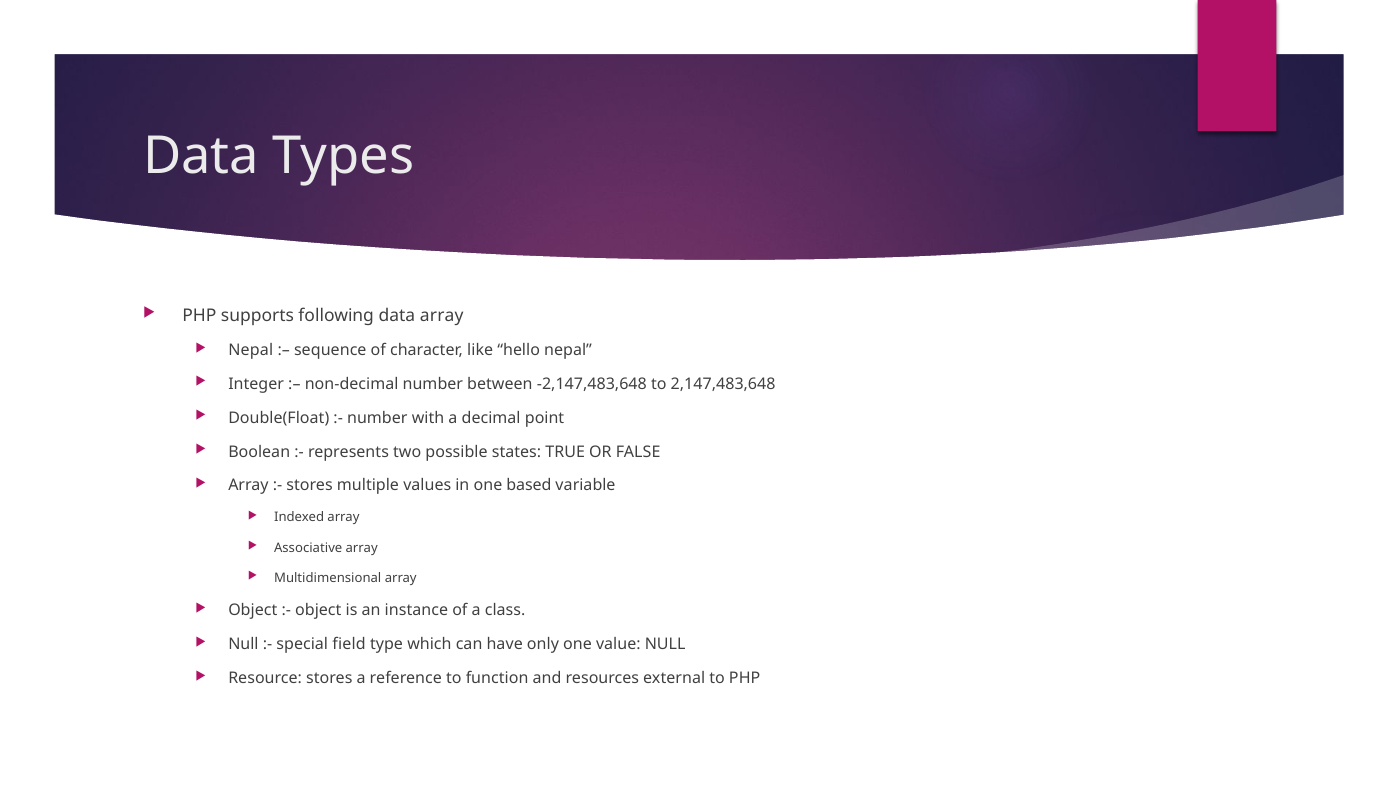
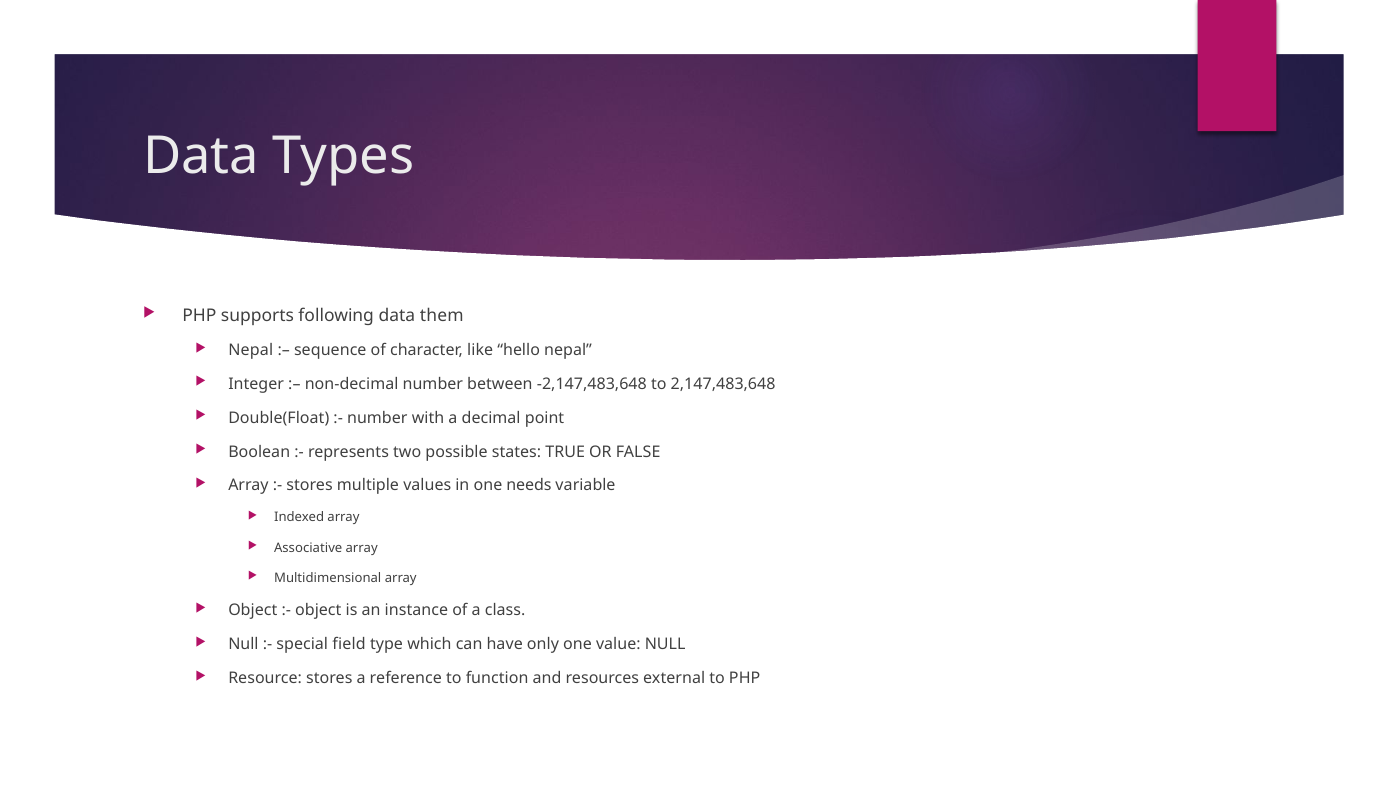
data array: array -> them
based: based -> needs
